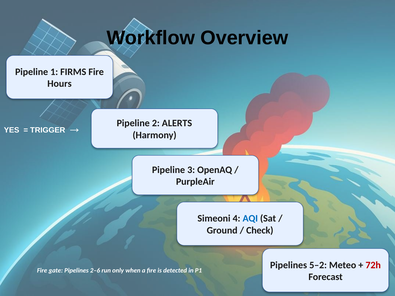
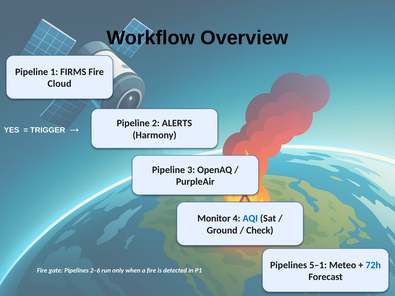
Hours: Hours -> Cloud
Simeoni: Simeoni -> Monitor
5–2: 5–2 -> 5–1
72h colour: red -> blue
